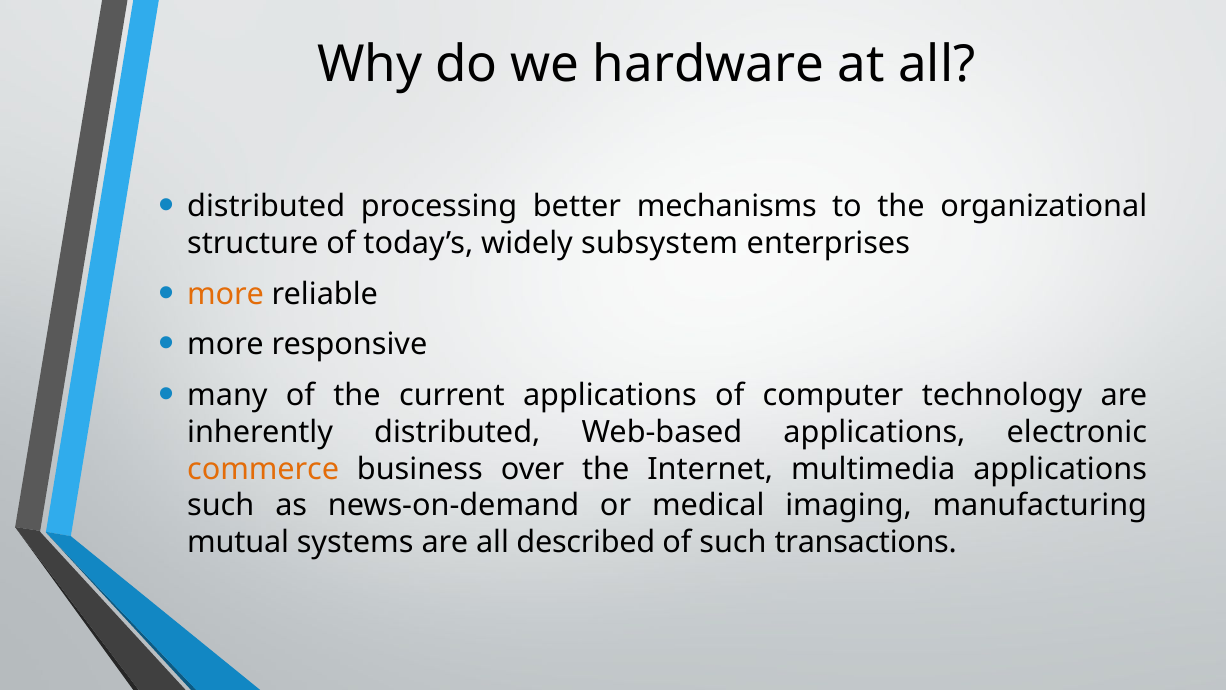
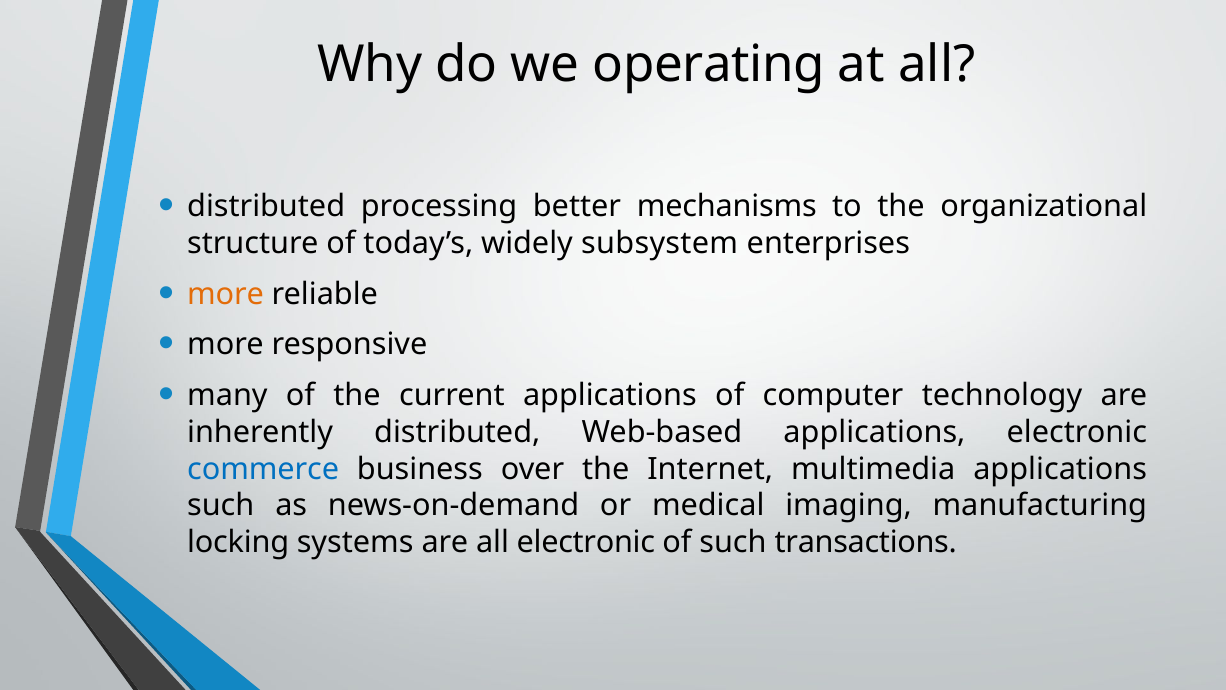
hardware: hardware -> operating
commerce colour: orange -> blue
mutual: mutual -> locking
all described: described -> electronic
